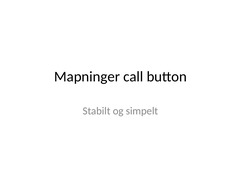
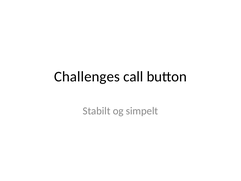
Mapninger: Mapninger -> Challenges
